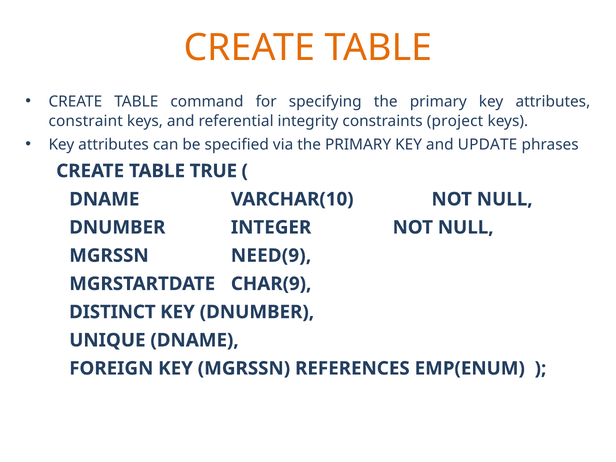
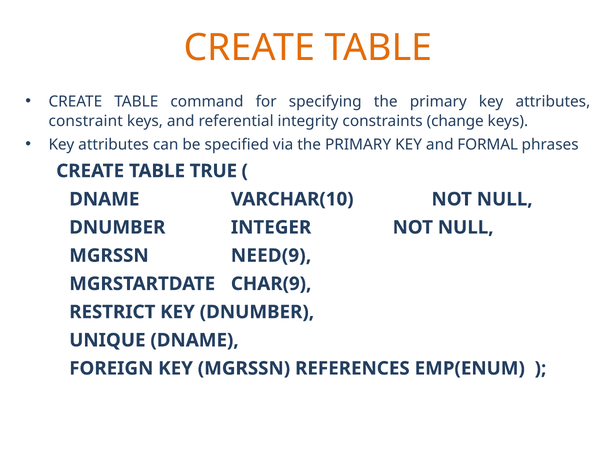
project: project -> change
UPDATE: UPDATE -> FORMAL
DISTINCT: DISTINCT -> RESTRICT
